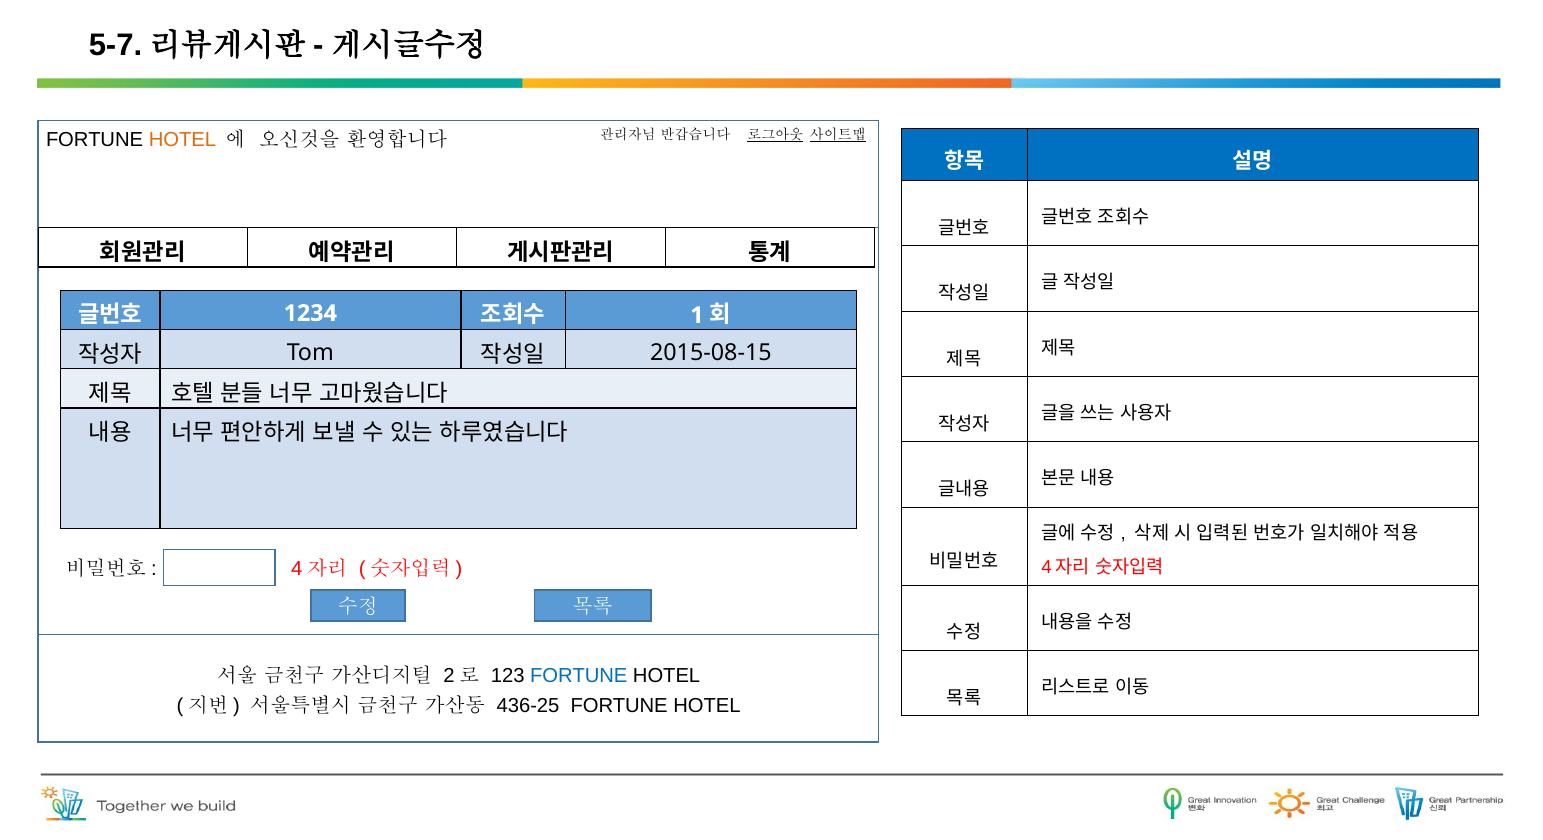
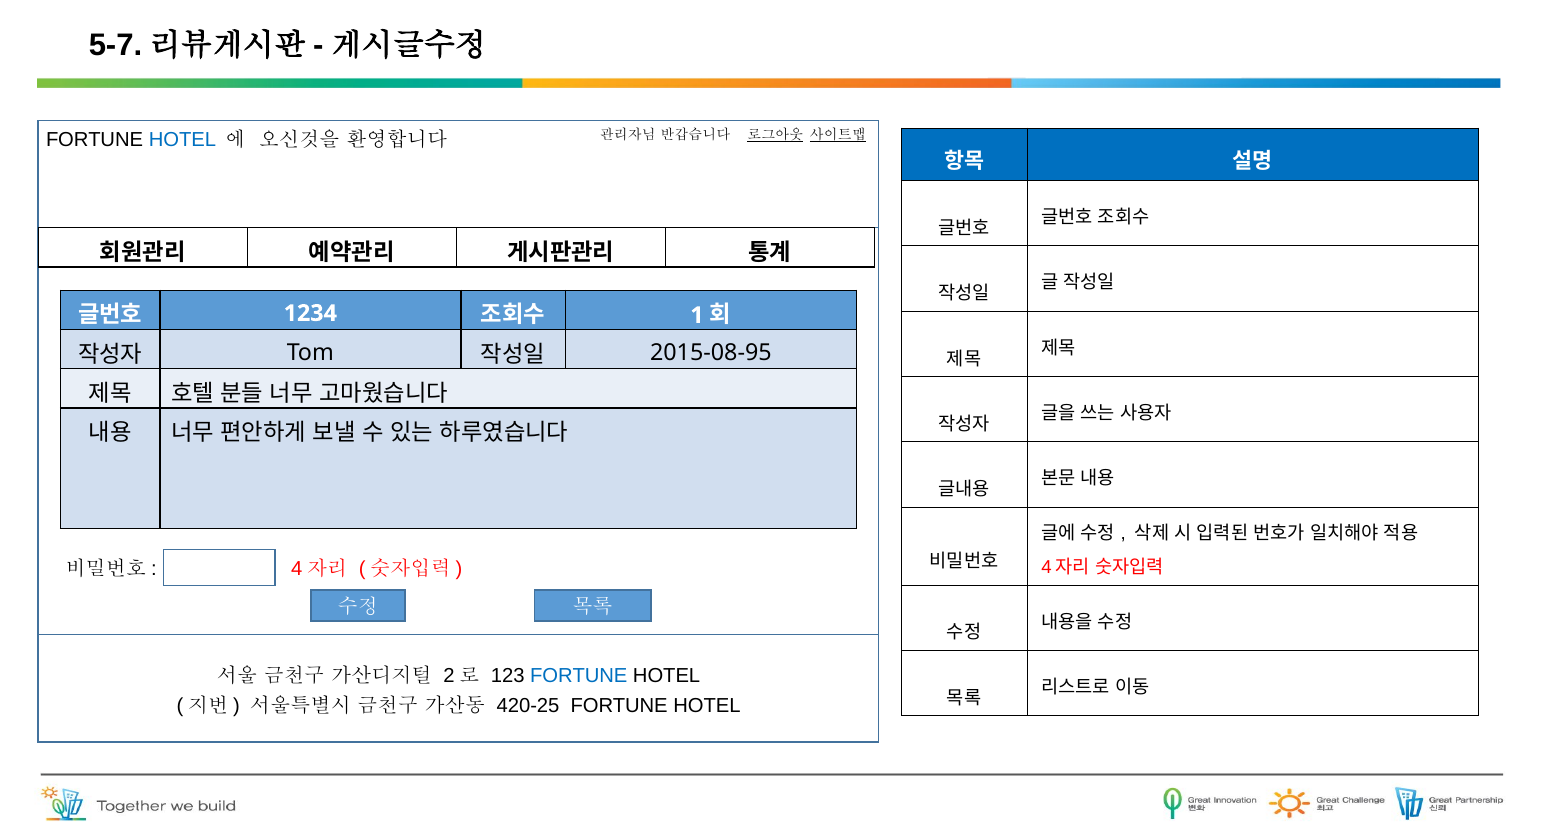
HOTEL at (182, 139) colour: orange -> blue
2015-08-15: 2015-08-15 -> 2015-08-95
436-25: 436-25 -> 420-25
